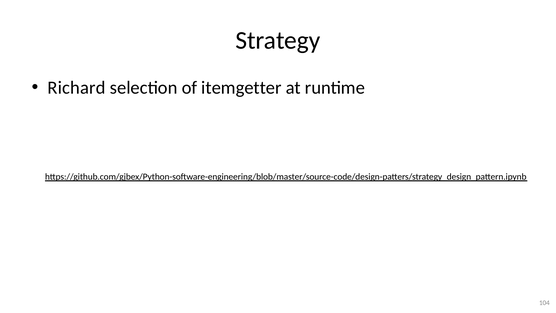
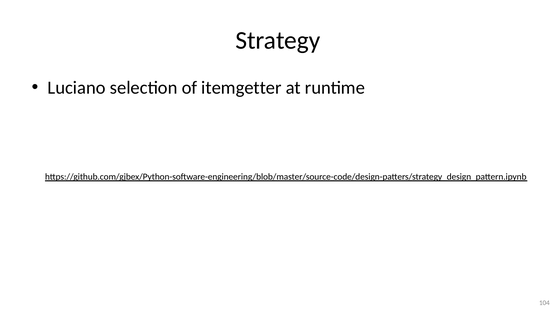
Richard: Richard -> Luciano
